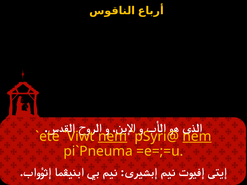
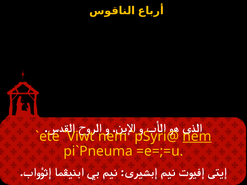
nem at (113, 136) underline: present -> none
